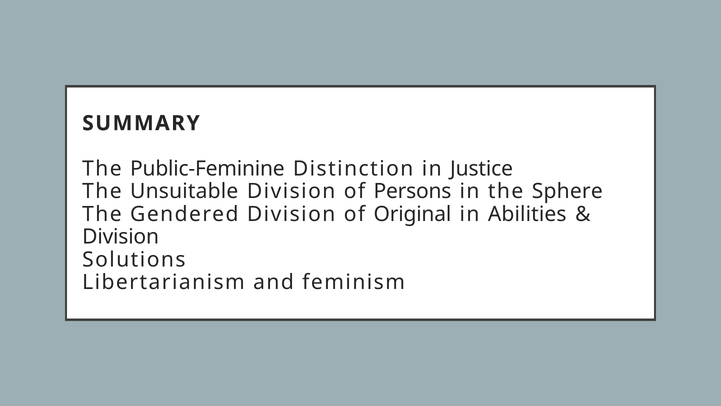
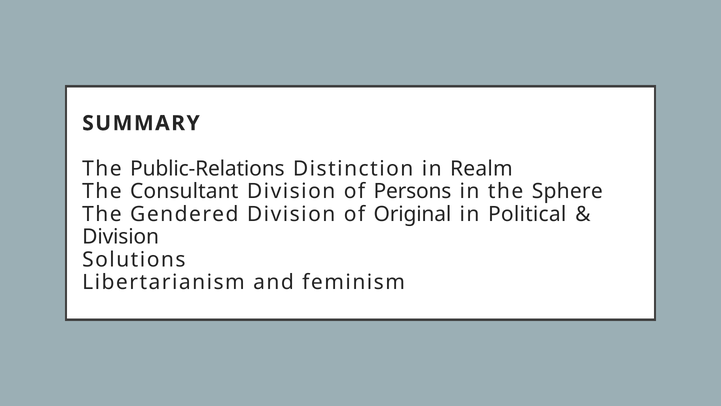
Public-Feminine: Public-Feminine -> Public-Relations
Justice: Justice -> Realm
Unsuitable: Unsuitable -> Consultant
Abilities: Abilities -> Political
